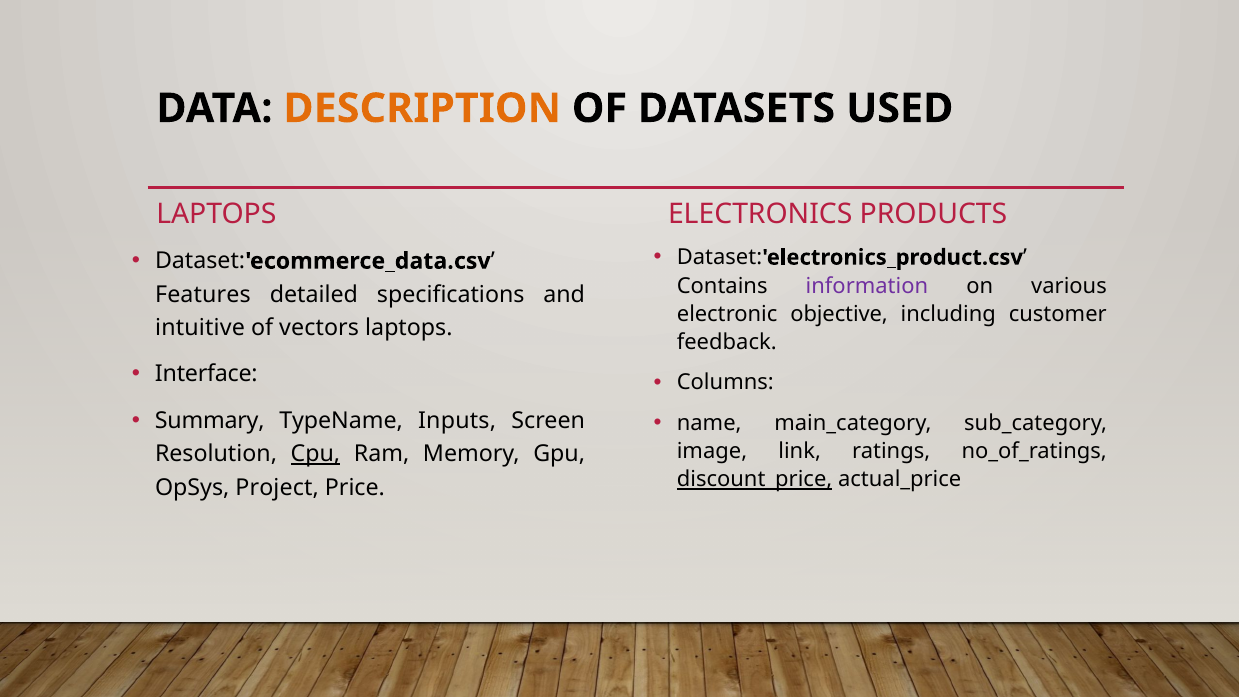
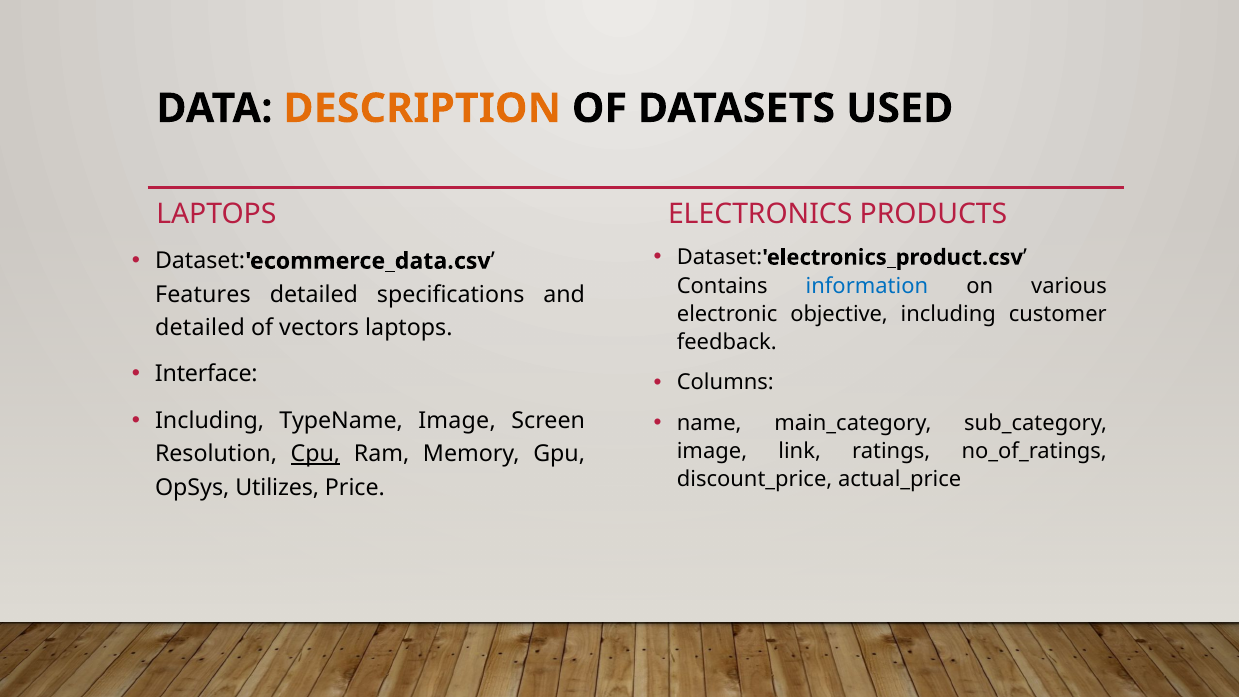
information colour: purple -> blue
intuitive at (200, 328): intuitive -> detailed
Summary at (210, 421): Summary -> Including
TypeName Inputs: Inputs -> Image
discount_price underline: present -> none
Project: Project -> Utilizes
